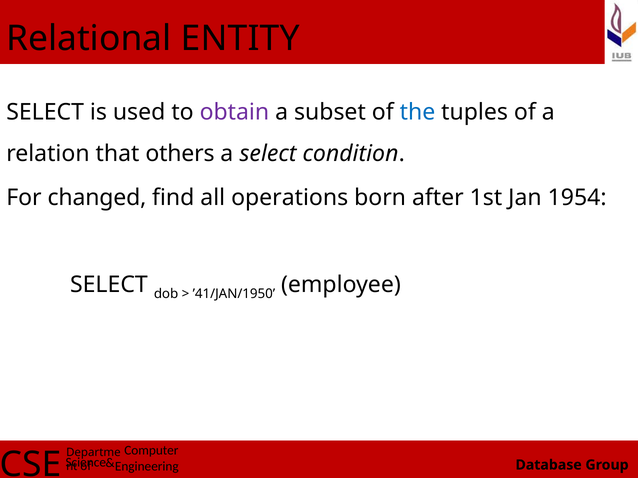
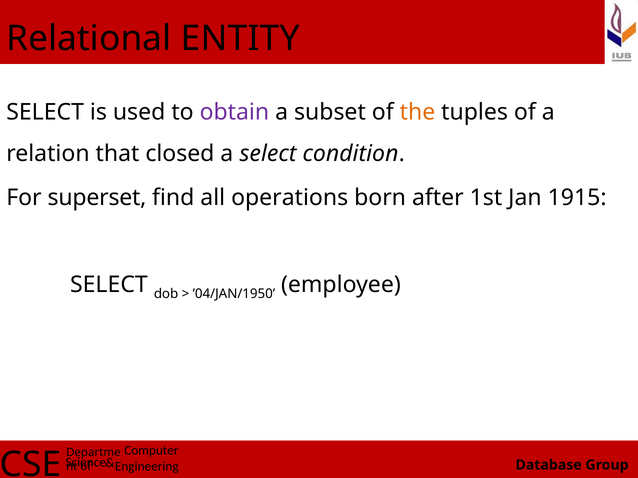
the colour: blue -> orange
others: others -> closed
changed: changed -> superset
1954: 1954 -> 1915
’41/JAN/1950: ’41/JAN/1950 -> ’04/JAN/1950
